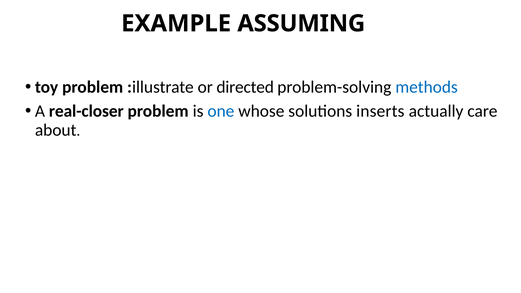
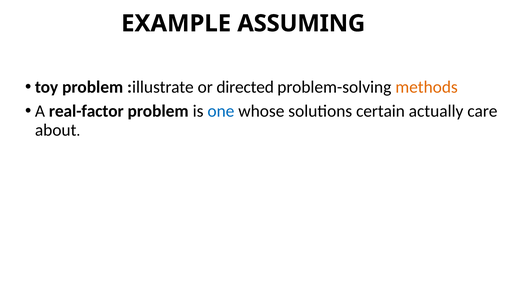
methods colour: blue -> orange
real-closer: real-closer -> real-factor
inserts: inserts -> certain
